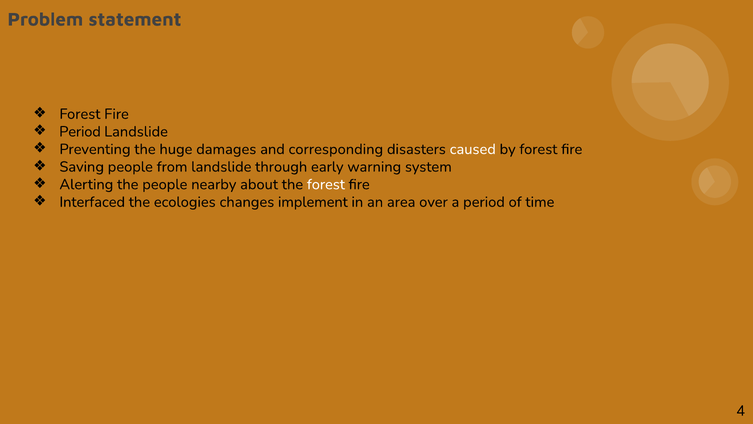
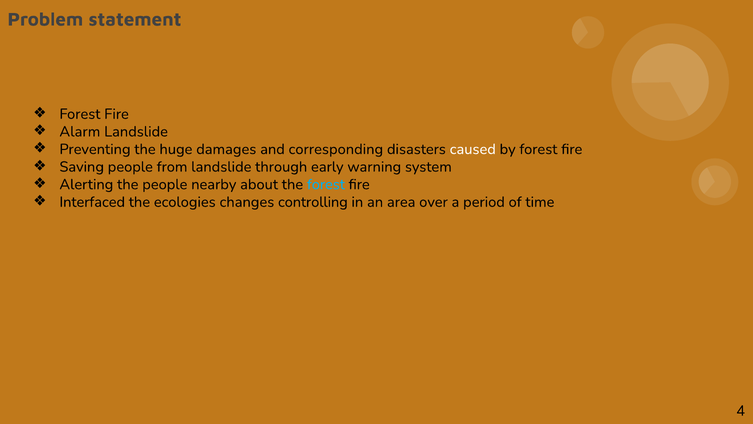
Period at (80, 131): Period -> Alarm
forest at (326, 184) colour: white -> light blue
implement: implement -> controlling
